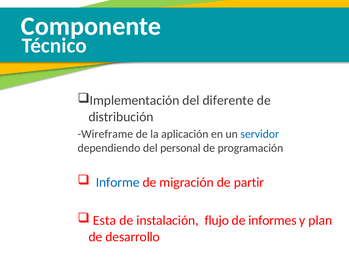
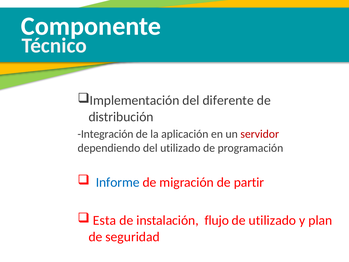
Wireframe: Wireframe -> Integración
servidor colour: blue -> red
del personal: personal -> utilizado
de informes: informes -> utilizado
desarrollo: desarrollo -> seguridad
